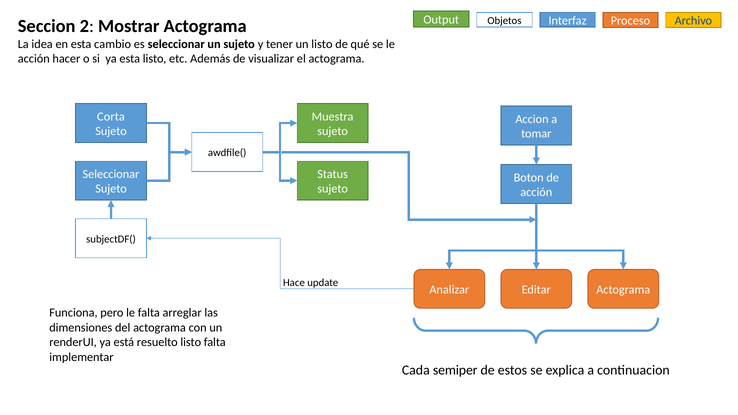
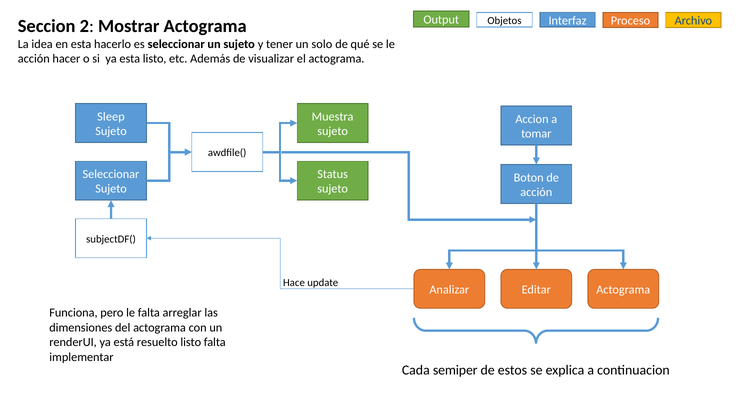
cambio: cambio -> hacerlo
un listo: listo -> solo
Corta: Corta -> Sleep
